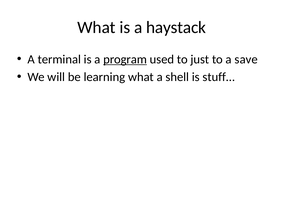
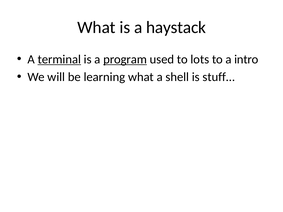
terminal underline: none -> present
just: just -> lots
save: save -> intro
